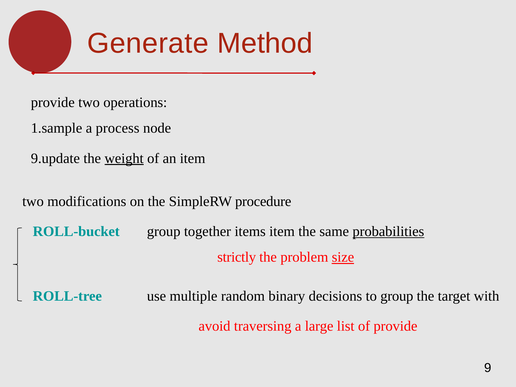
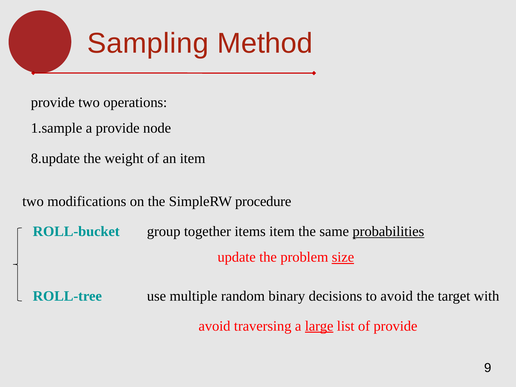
Generate: Generate -> Sampling
a process: process -> provide
9.update: 9.update -> 8.update
weight underline: present -> none
strictly: strictly -> update
to group: group -> avoid
large underline: none -> present
